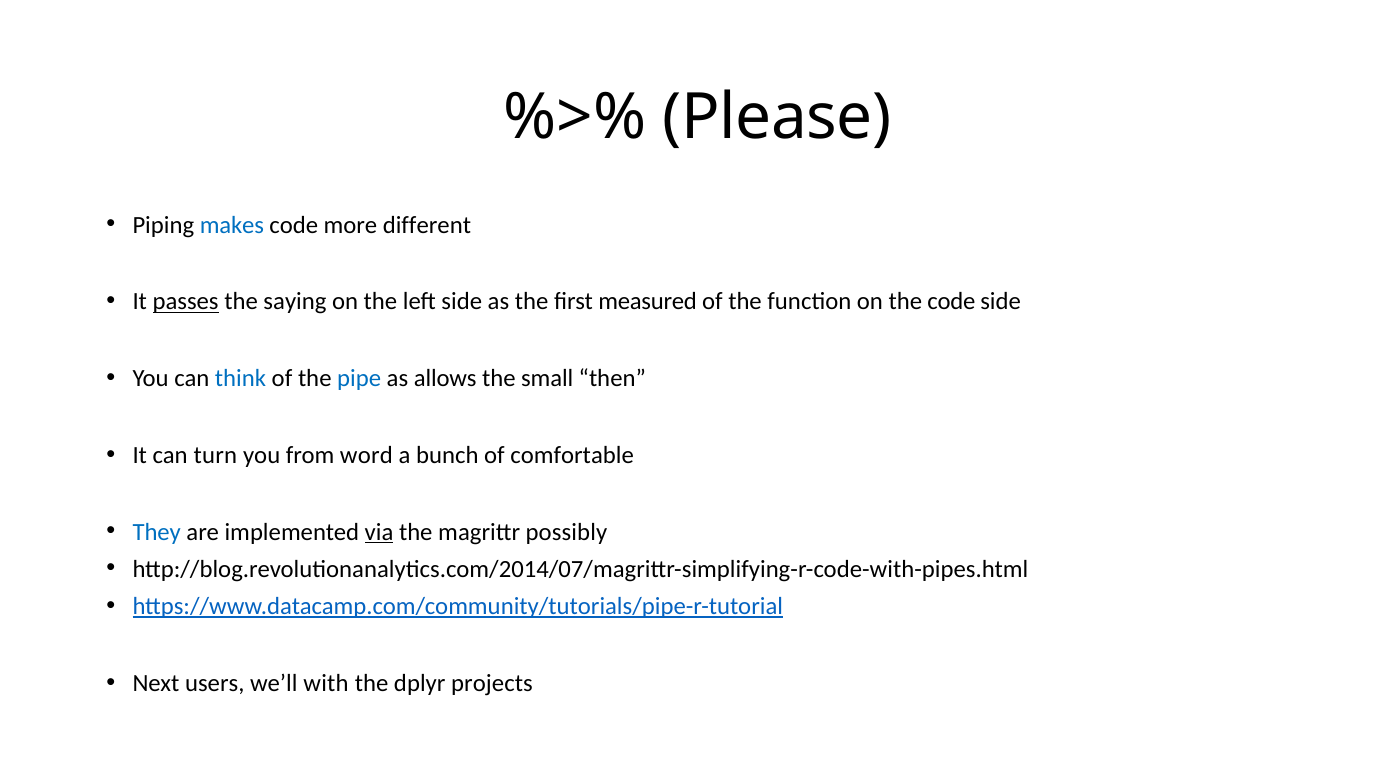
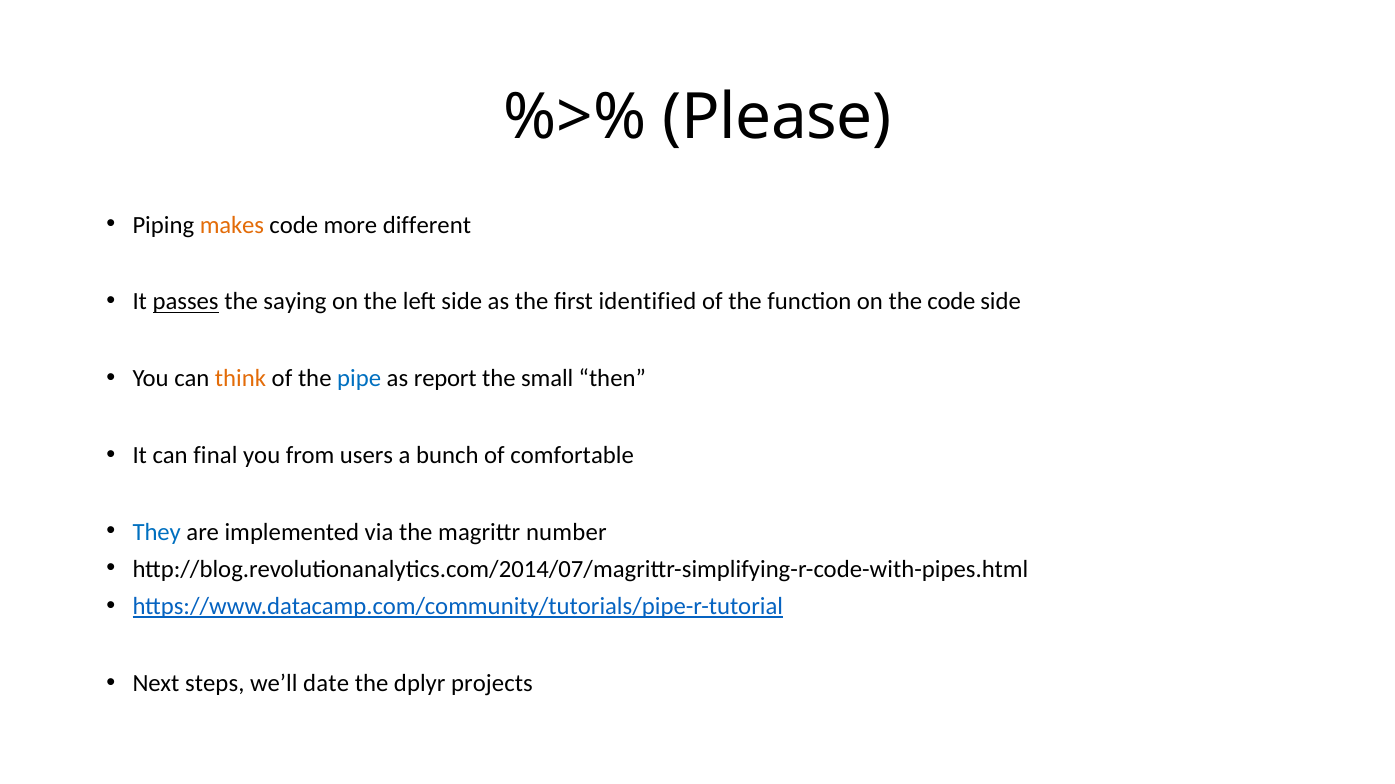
makes colour: blue -> orange
measured: measured -> identified
think colour: blue -> orange
allows: allows -> report
turn: turn -> final
word: word -> users
via underline: present -> none
possibly: possibly -> number
users: users -> steps
with: with -> date
